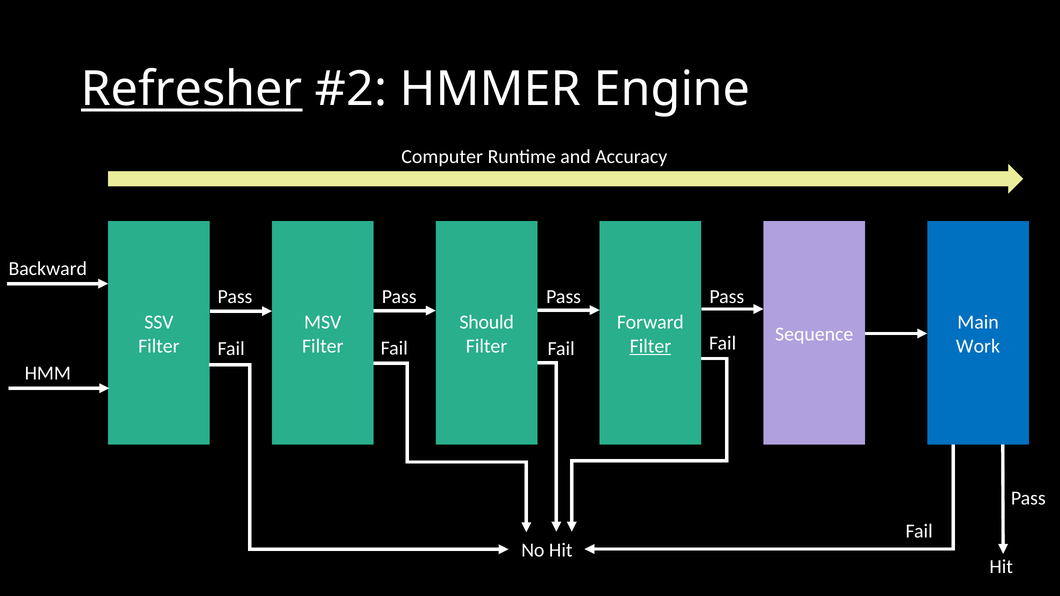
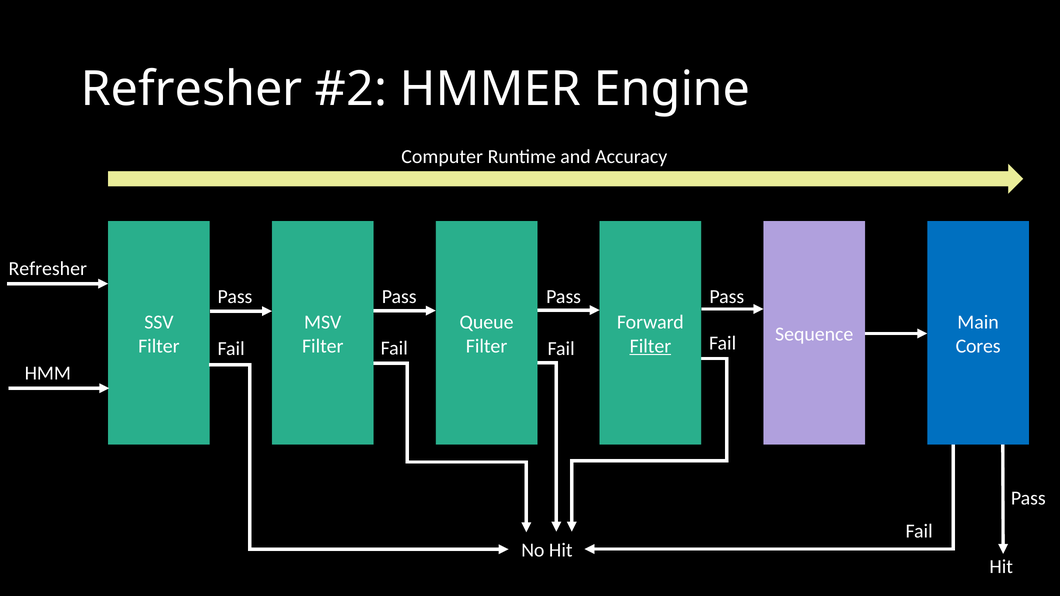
Refresher at (192, 89) underline: present -> none
Backward at (48, 269): Backward -> Refresher
Should: Should -> Queue
Work: Work -> Cores
